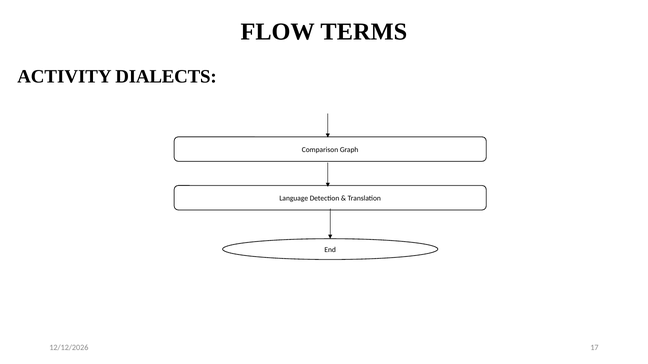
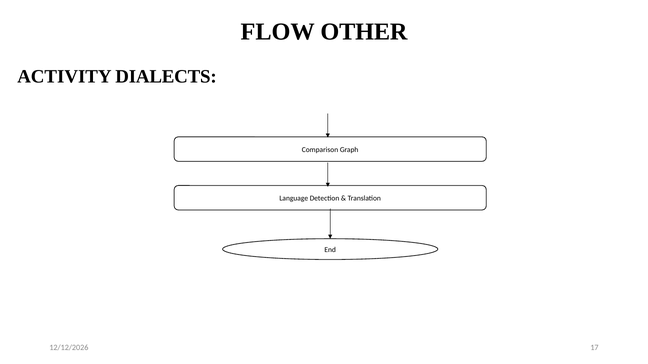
TERMS: TERMS -> OTHER
